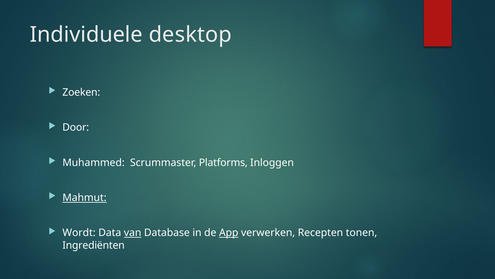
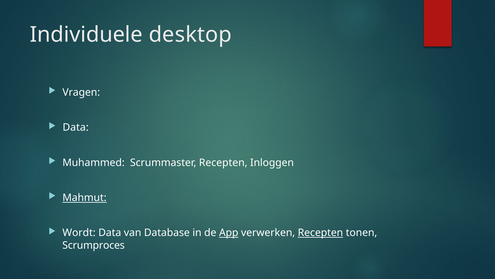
Zoeken: Zoeken -> Vragen
Door at (76, 127): Door -> Data
Scrummaster Platforms: Platforms -> Recepten
van underline: present -> none
Recepten at (320, 232) underline: none -> present
Ingrediënten: Ingrediënten -> Scrumproces
